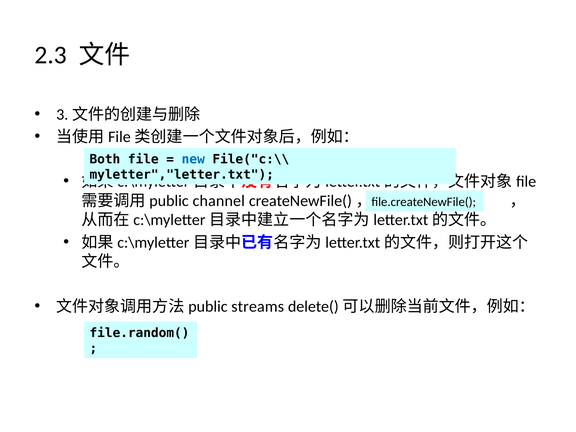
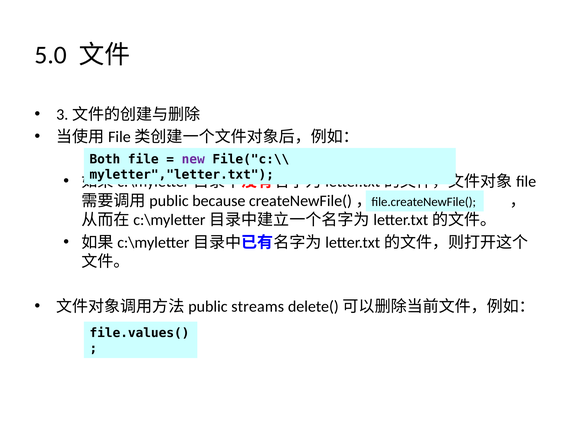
2.3: 2.3 -> 5.0
new colour: blue -> purple
channel: channel -> because
file.random(: file.random( -> file.values(
